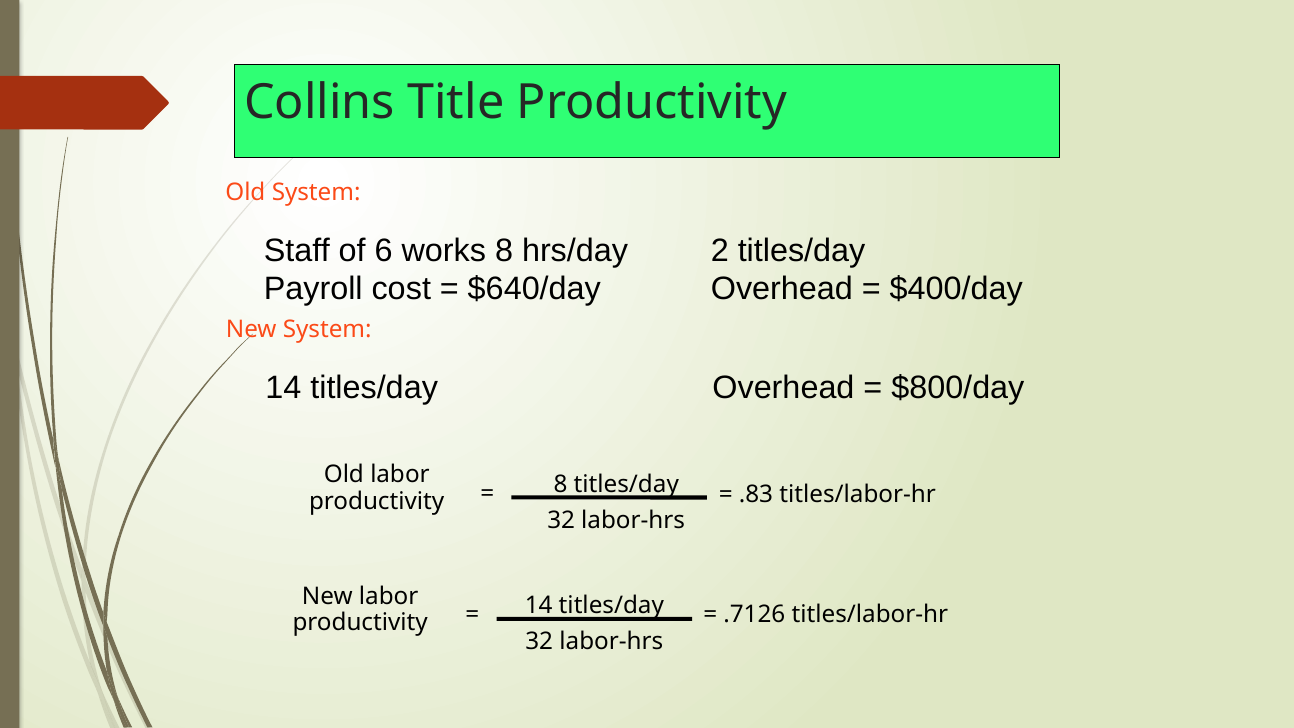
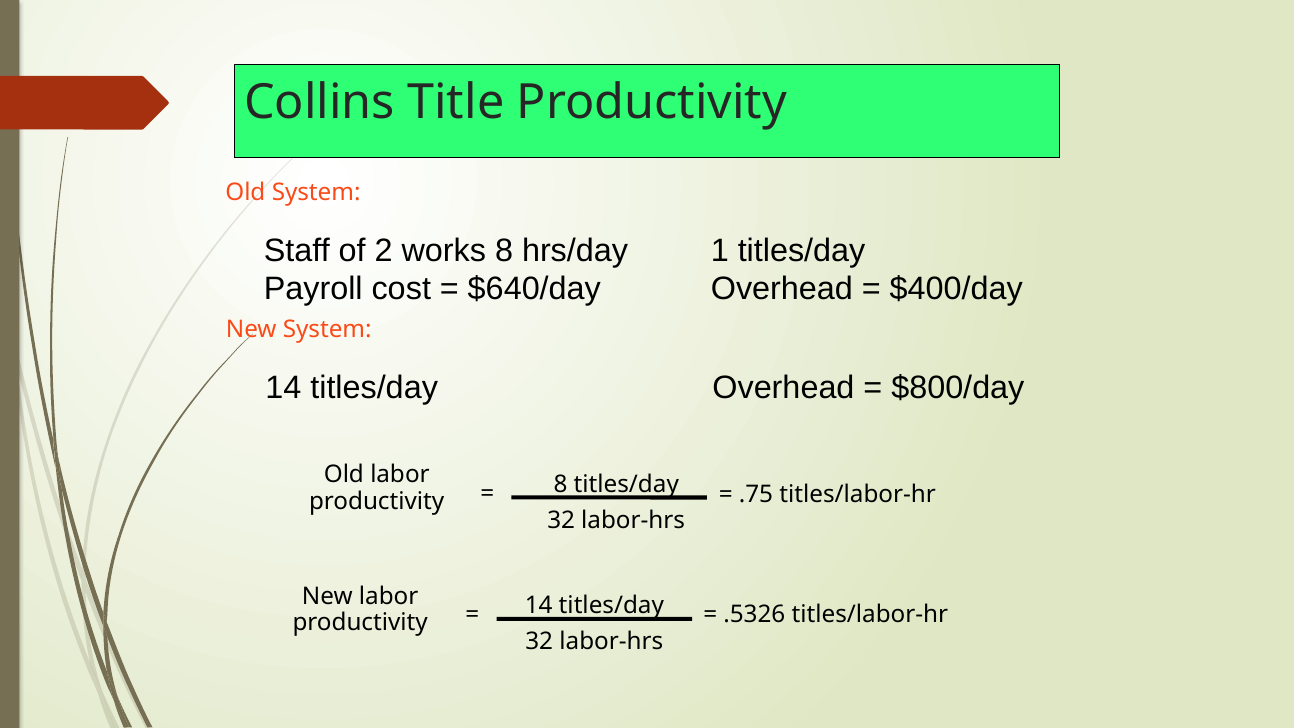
6: 6 -> 2
2: 2 -> 1
.83: .83 -> .75
.7126: .7126 -> .5326
